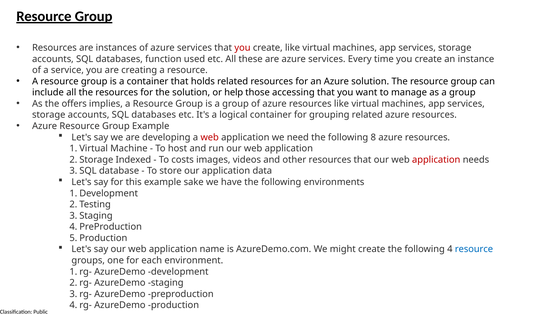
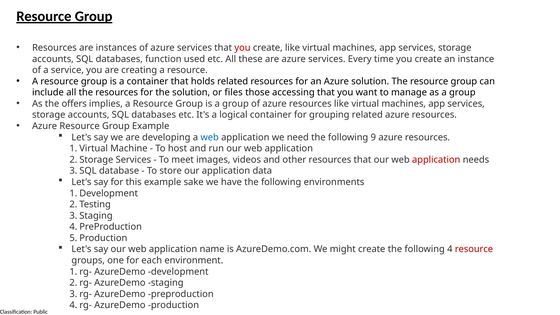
help: help -> files
web at (210, 137) colour: red -> blue
8: 8 -> 9
Indexed at (133, 160): Indexed -> Services
costs: costs -> meet
resource at (474, 249) colour: blue -> red
